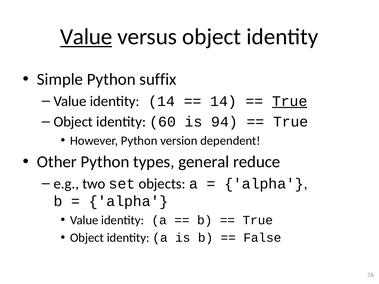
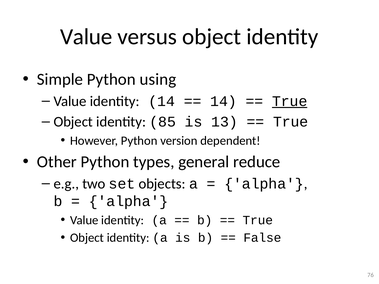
Value at (86, 37) underline: present -> none
suffix: suffix -> using
60: 60 -> 85
94: 94 -> 13
